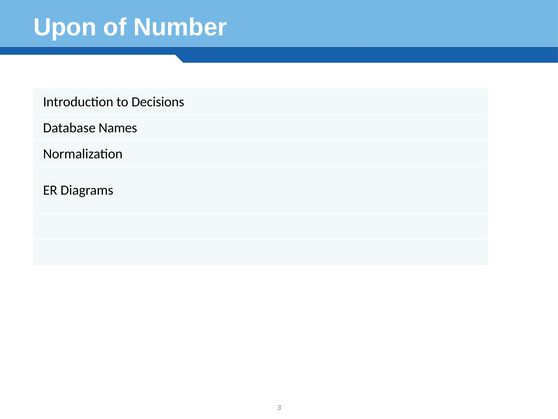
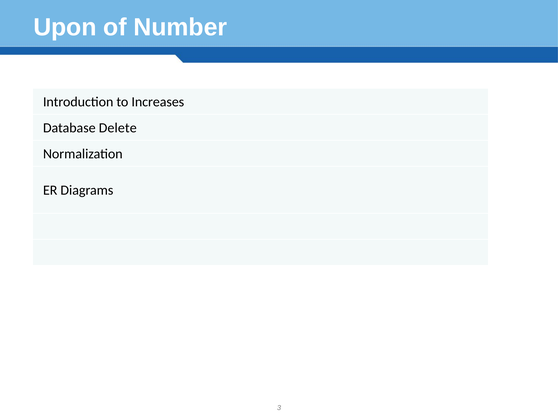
Decisions: Decisions -> Increases
Names: Names -> Delete
